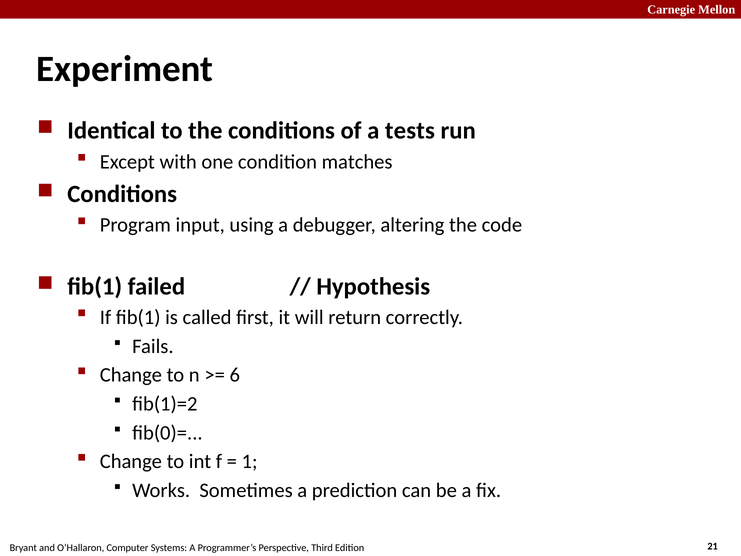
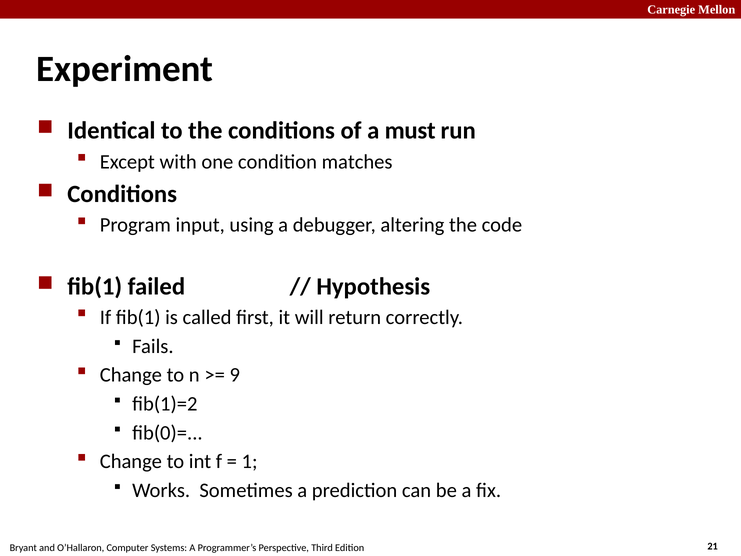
tests: tests -> must
6: 6 -> 9
